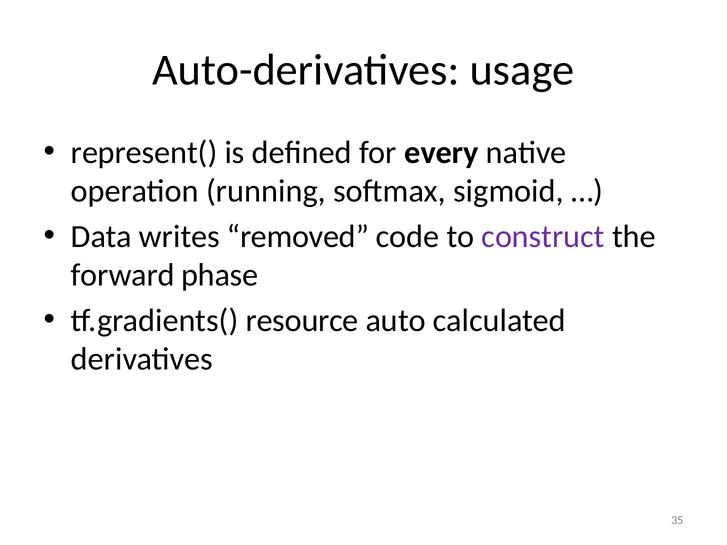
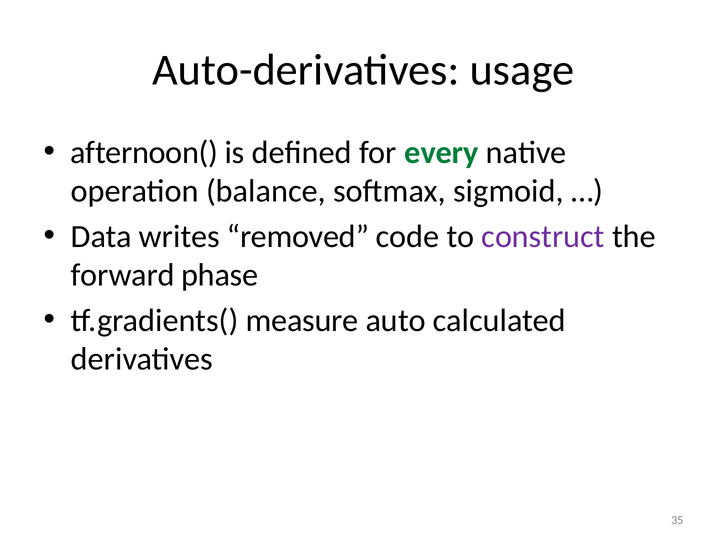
represent(: represent( -> afternoon(
every colour: black -> green
running: running -> balance
resource: resource -> measure
